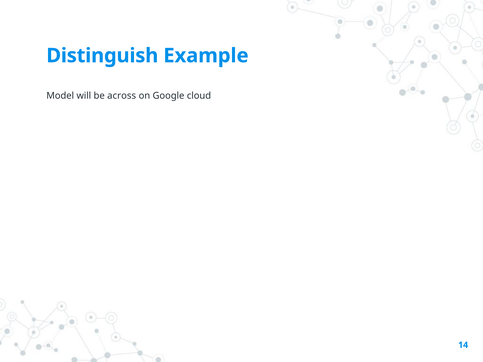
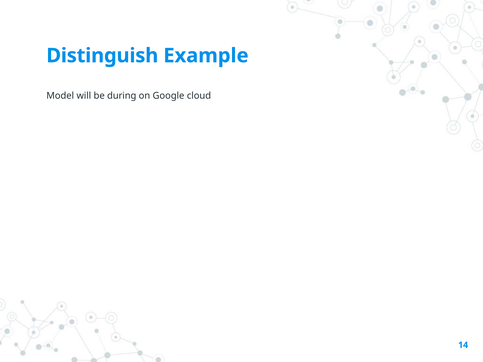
across: across -> during
